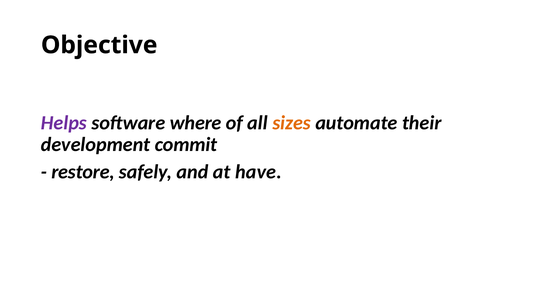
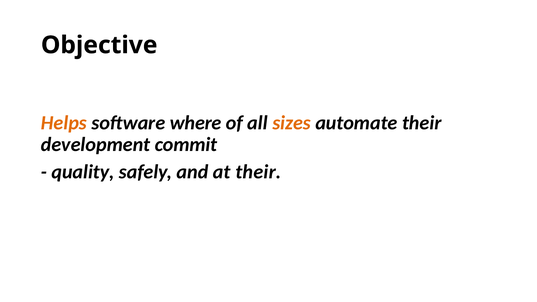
Helps colour: purple -> orange
restore: restore -> quality
at have: have -> their
